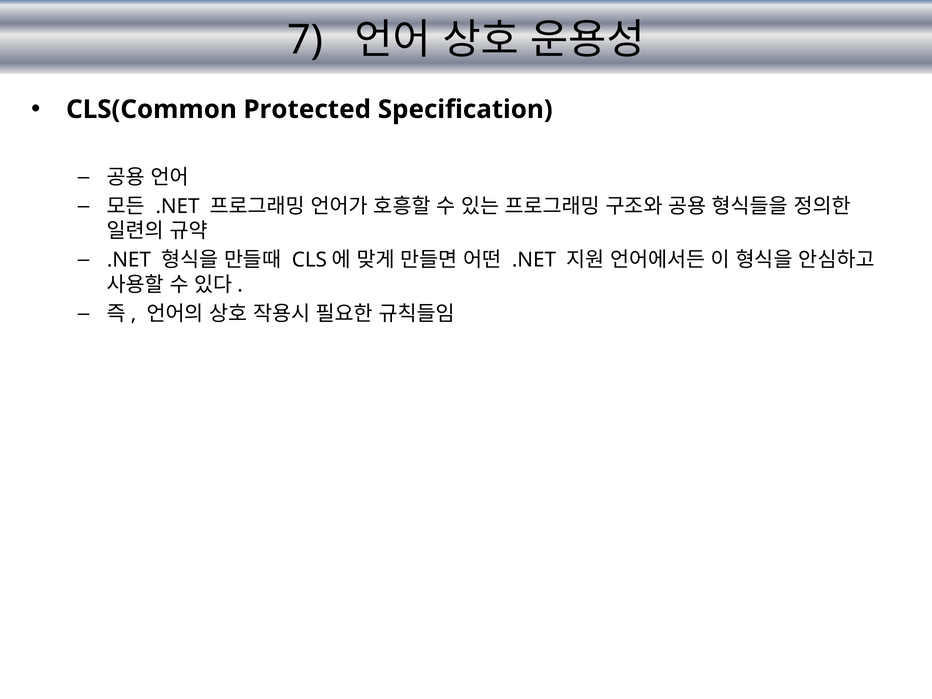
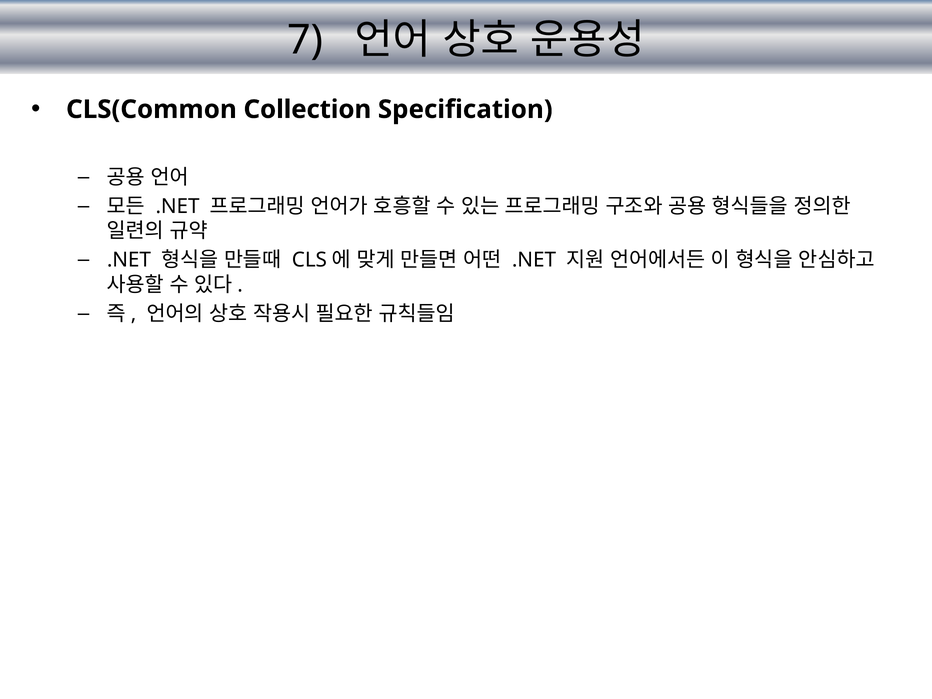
Protected: Protected -> Collection
